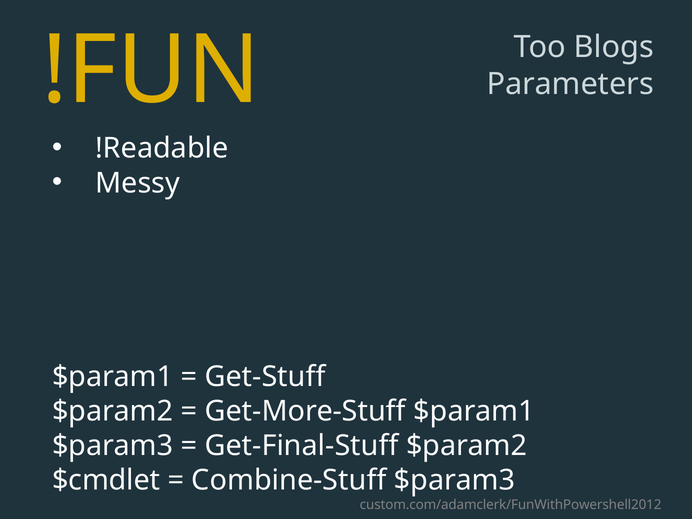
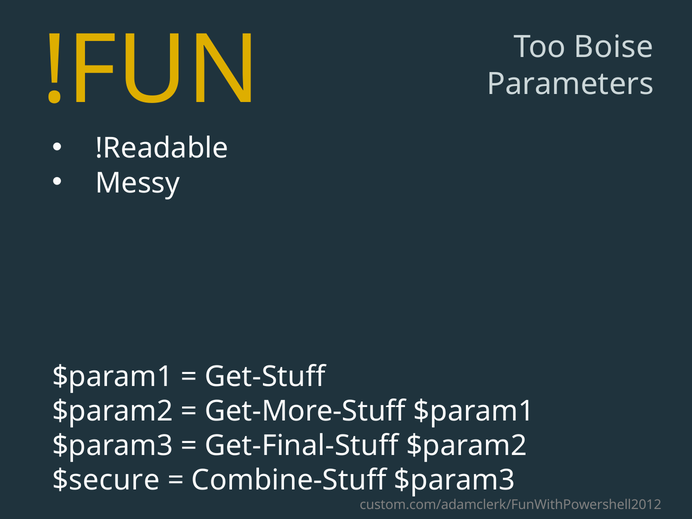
Blogs: Blogs -> Boise
$cmdlet: $cmdlet -> $secure
